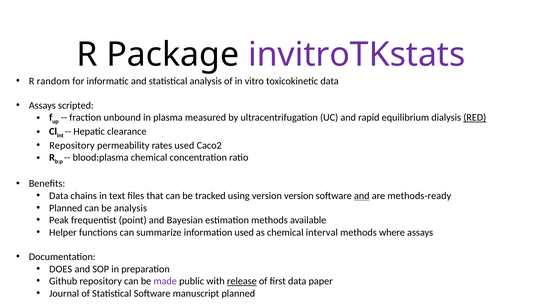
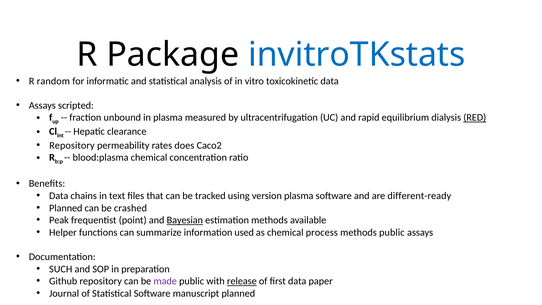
invitroTKstats colour: purple -> blue
rates used: used -> does
version version: version -> plasma
and at (362, 196) underline: present -> none
methods-ready: methods-ready -> different-ready
be analysis: analysis -> crashed
Bayesian underline: none -> present
interval: interval -> process
methods where: where -> public
DOES: DOES -> SUCH
